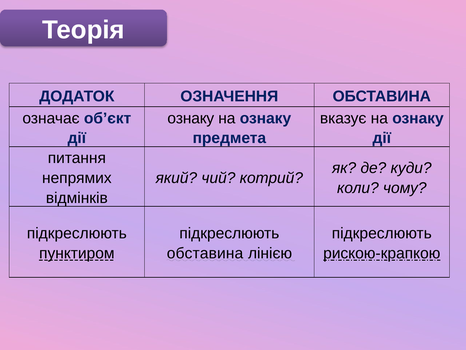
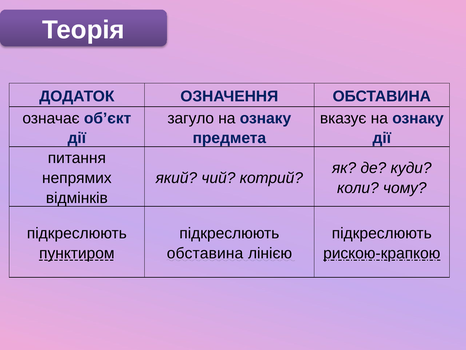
ознаку at (191, 118): ознаку -> загуло
